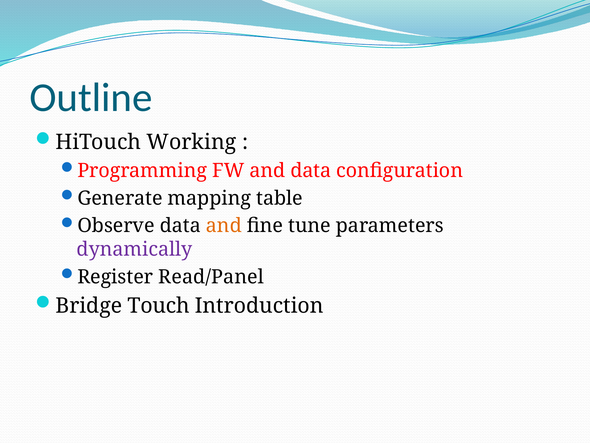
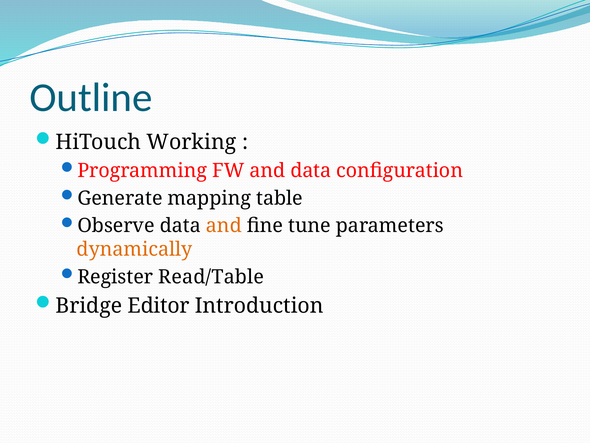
dynamically colour: purple -> orange
Read/Panel: Read/Panel -> Read/Table
Touch: Touch -> Editor
